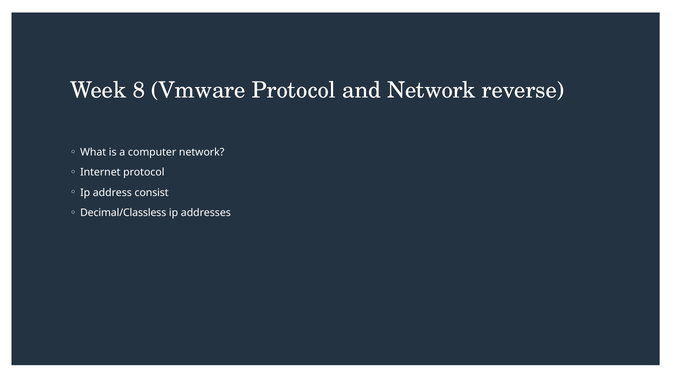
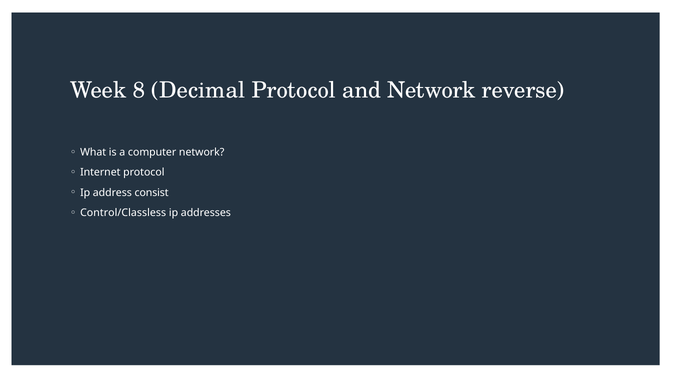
Vmware: Vmware -> Decimal
Decimal/Classless: Decimal/Classless -> Control/Classless
